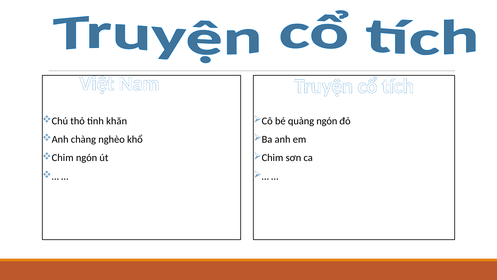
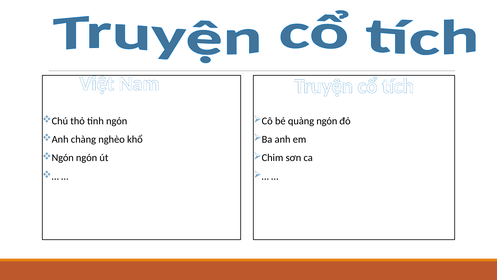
tinh khăn: khăn -> ngón
Chim at (63, 158): Chim -> Ngón
